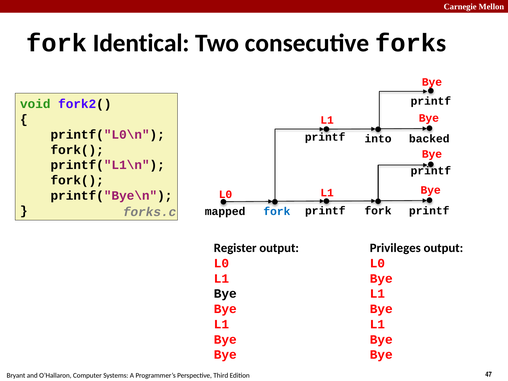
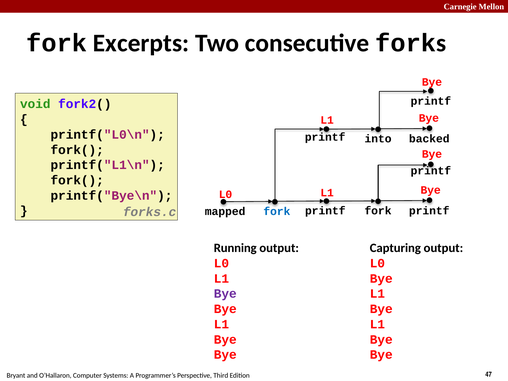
Identical: Identical -> Excerpts
Register: Register -> Running
Privileges: Privileges -> Capturing
Bye at (225, 294) colour: black -> purple
